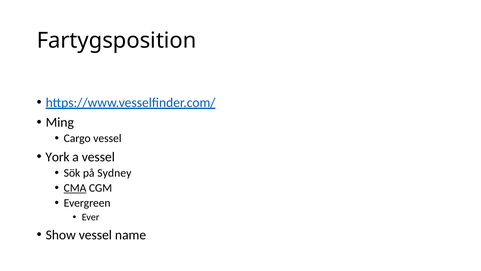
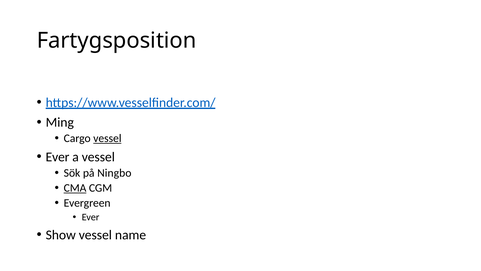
vessel at (107, 138) underline: none -> present
York at (58, 157): York -> Ever
Sydney: Sydney -> Ningbo
